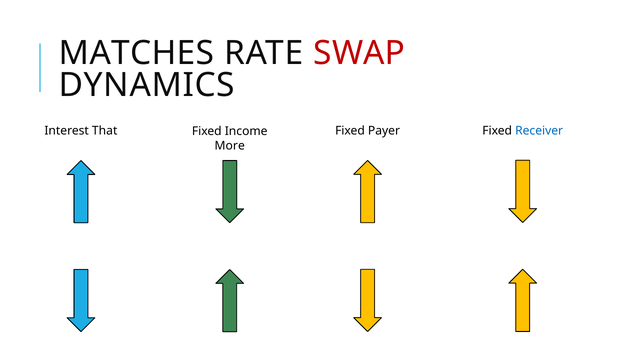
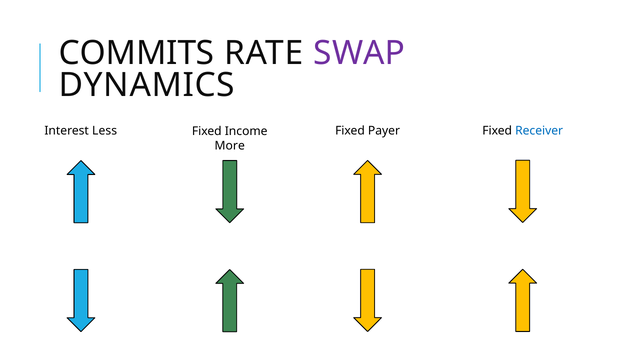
MATCHES: MATCHES -> COMMITS
SWAP colour: red -> purple
That: That -> Less
